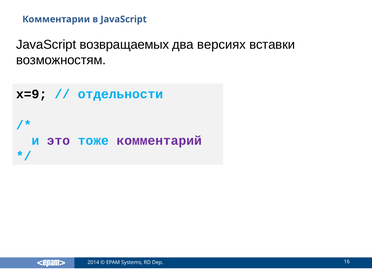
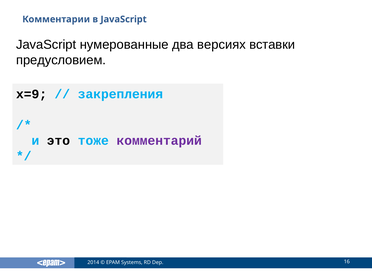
возвращаемых: возвращаемых -> нумерованные
возможностям: возможностям -> предусловием
отдельности: отдельности -> закрепления
это colour: purple -> black
